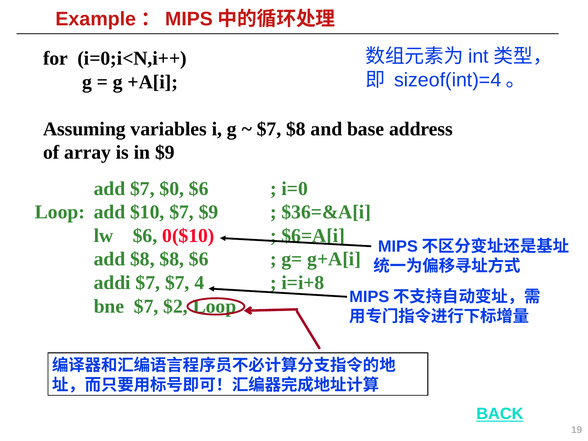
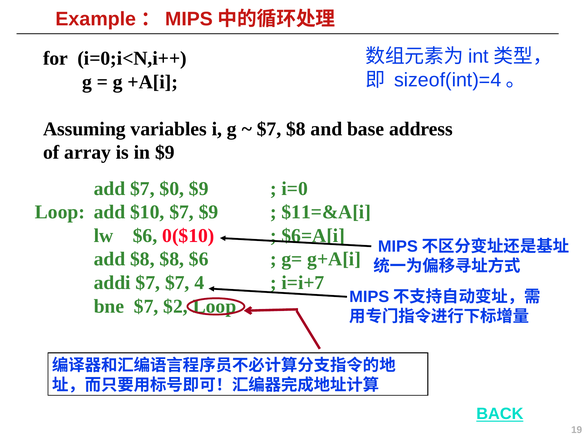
$0 $6: $6 -> $9
$36=&A[i: $36=&A[i -> $11=&A[i
i=i+8: i=i+8 -> i=i+7
